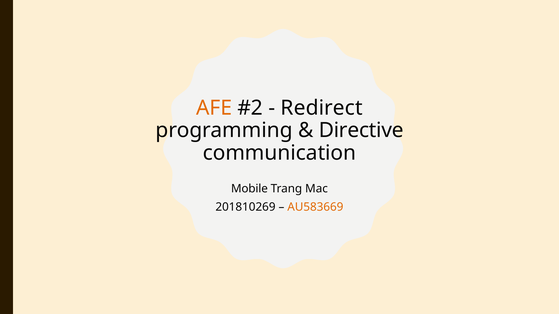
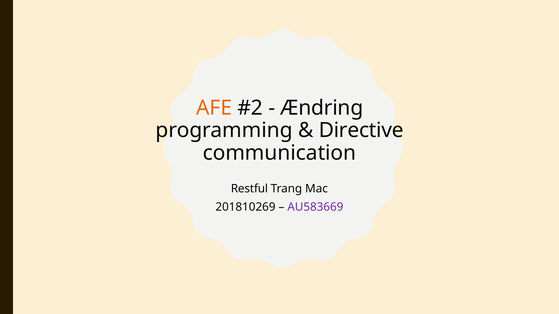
Redirect: Redirect -> Ændring
Mobile: Mobile -> Restful
AU583669 colour: orange -> purple
